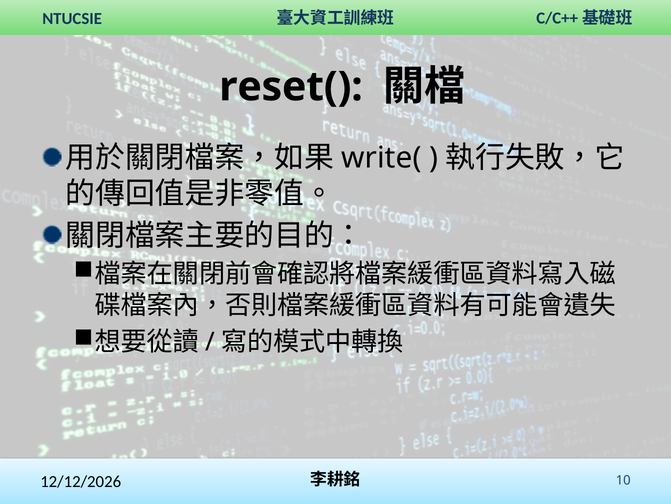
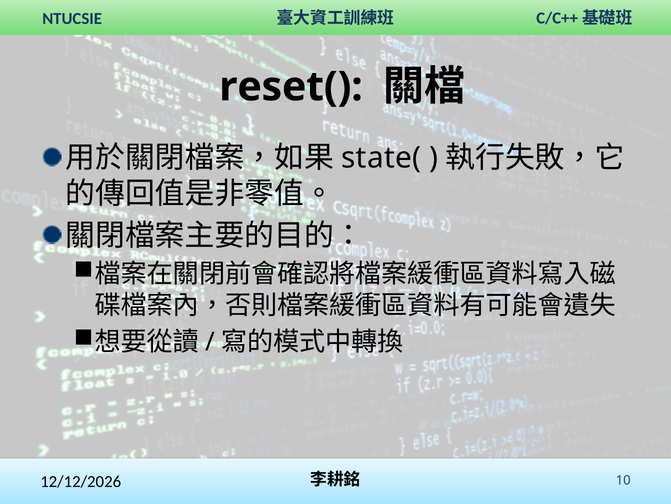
write(: write( -> state(
